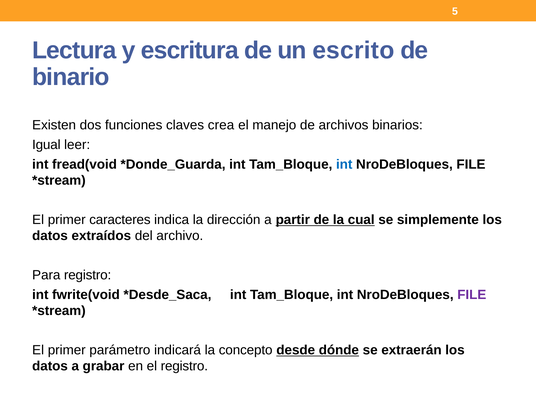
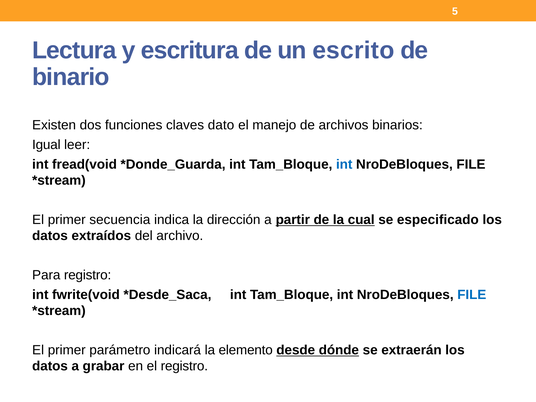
crea: crea -> dato
caracteres: caracteres -> secuencia
simplemente: simplemente -> especificado
FILE at (472, 295) colour: purple -> blue
concepto: concepto -> elemento
